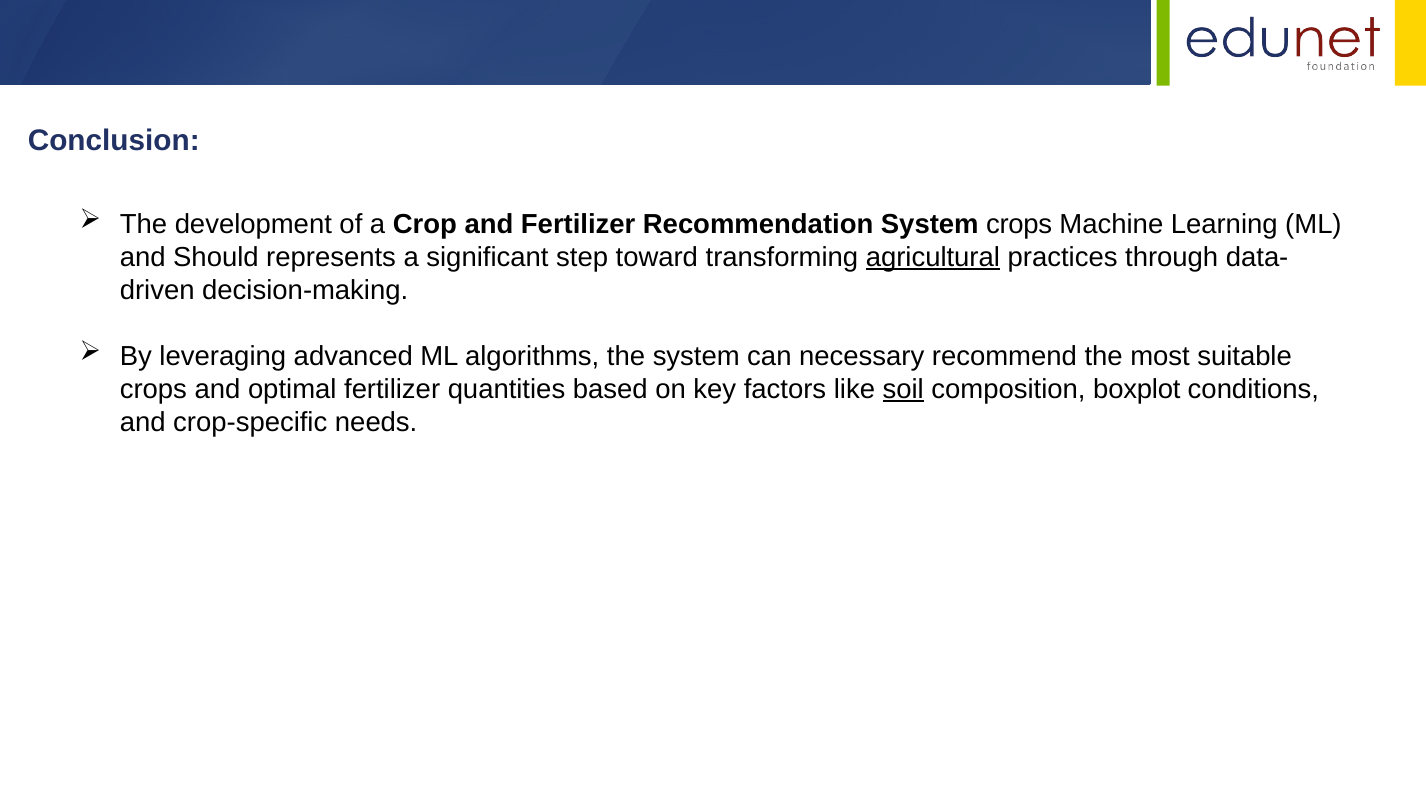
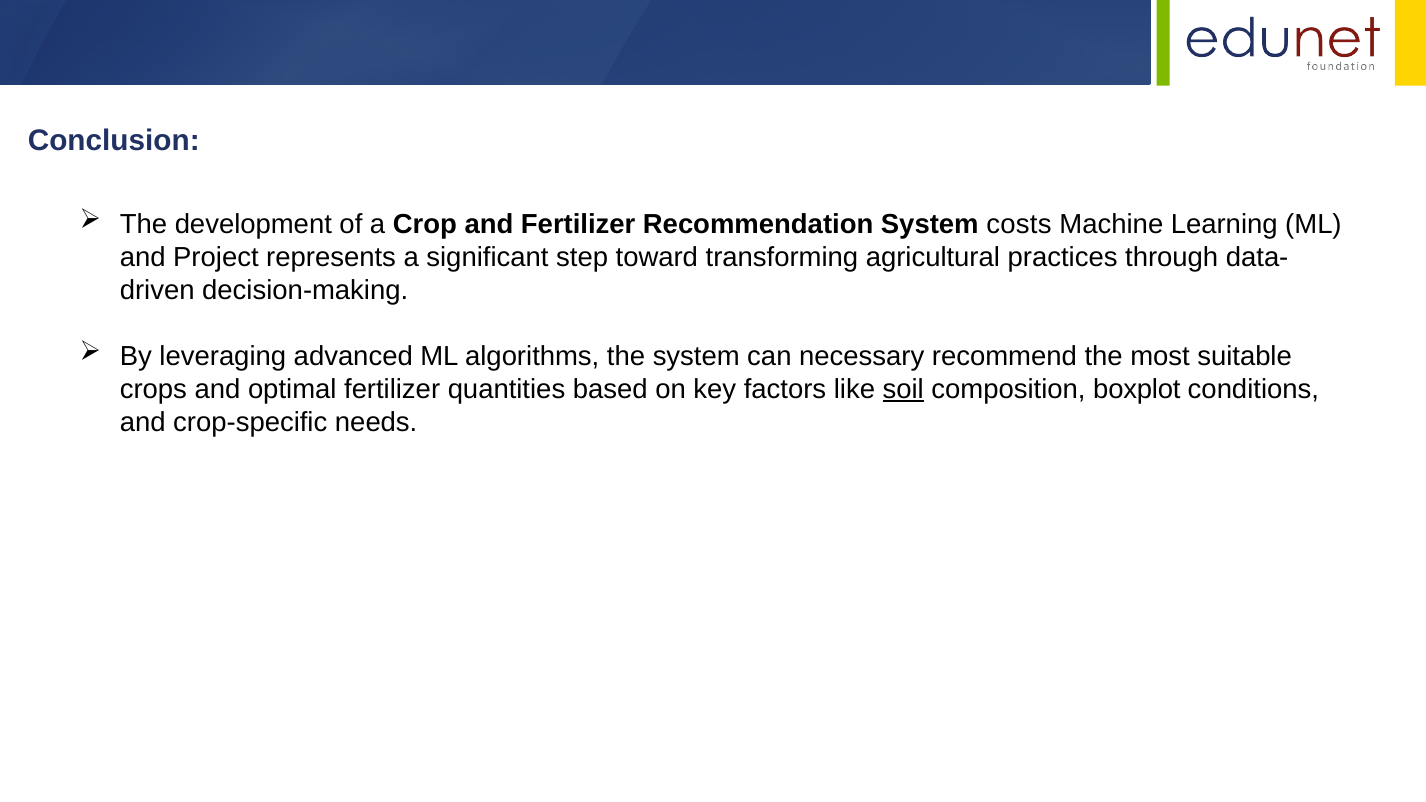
System crops: crops -> costs
Should: Should -> Project
agricultural underline: present -> none
